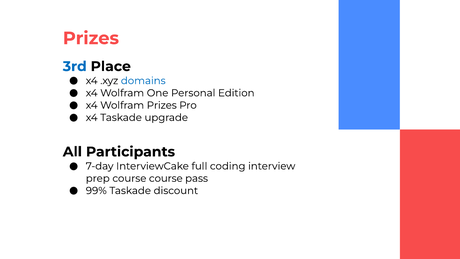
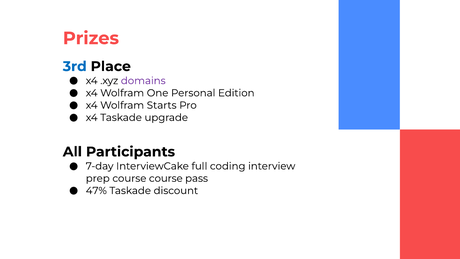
domains colour: blue -> purple
Wolfram Prizes: Prizes -> Starts
99%: 99% -> 47%
